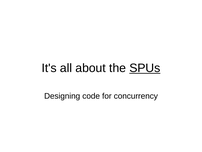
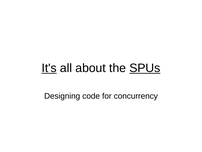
It's underline: none -> present
